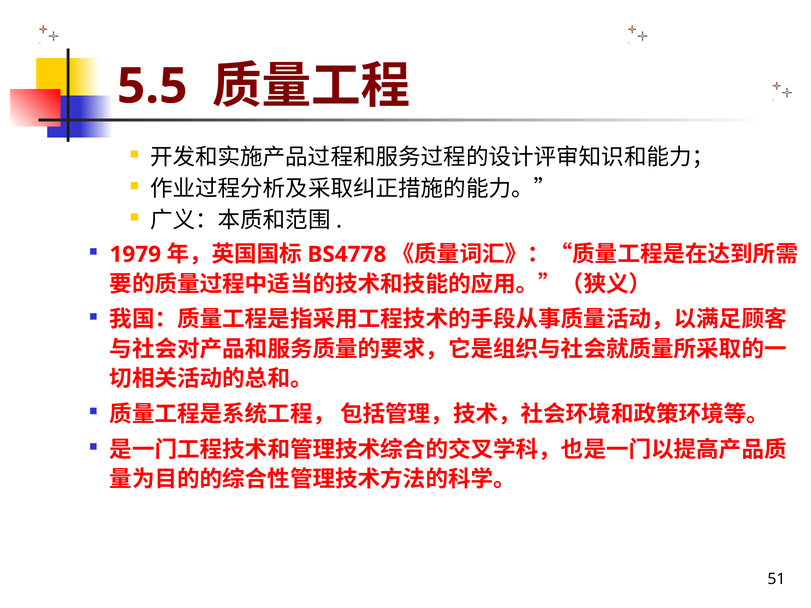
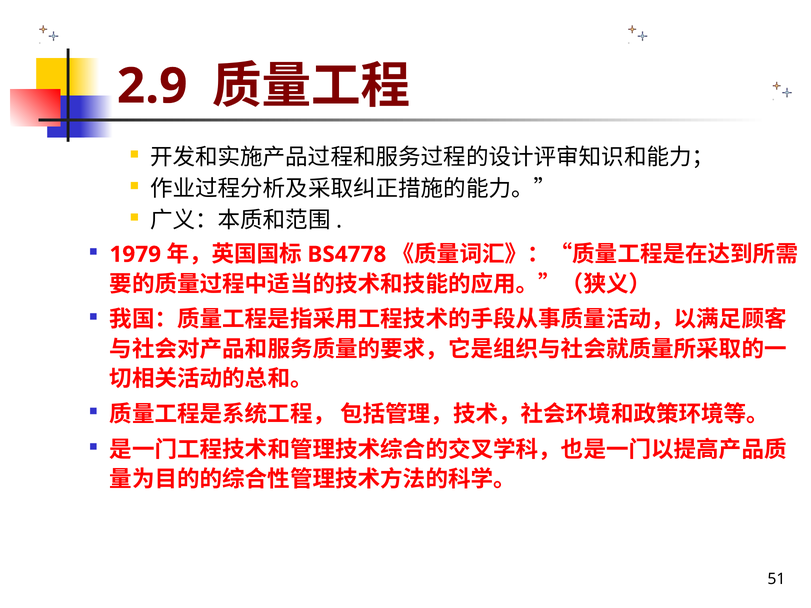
5.5: 5.5 -> 2.9
